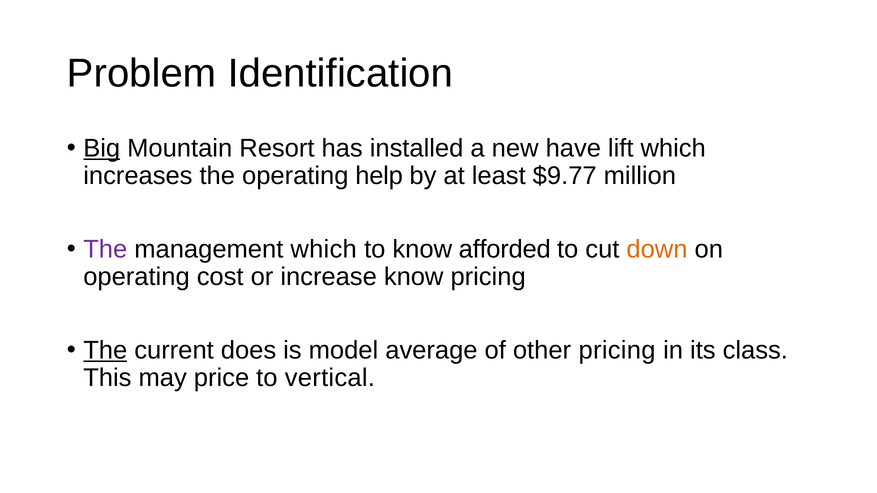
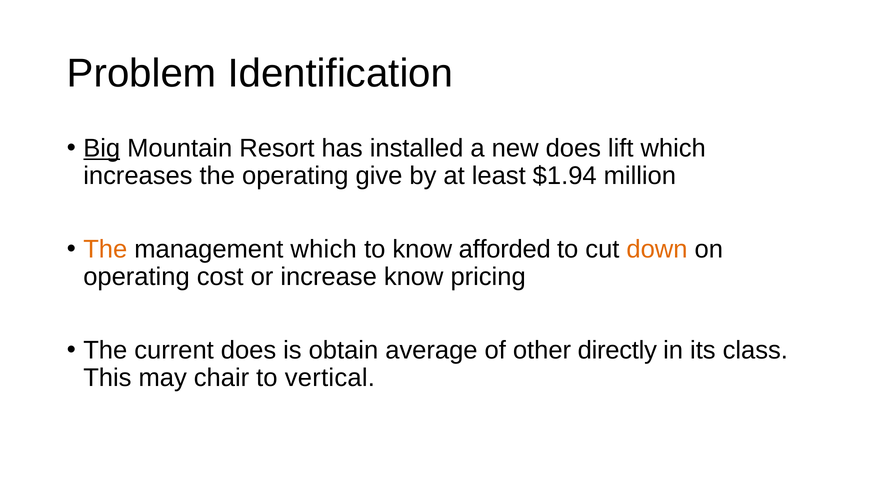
new have: have -> does
help: help -> give
$9.77: $9.77 -> $1.94
The at (105, 249) colour: purple -> orange
The at (105, 351) underline: present -> none
model: model -> obtain
other pricing: pricing -> directly
price: price -> chair
